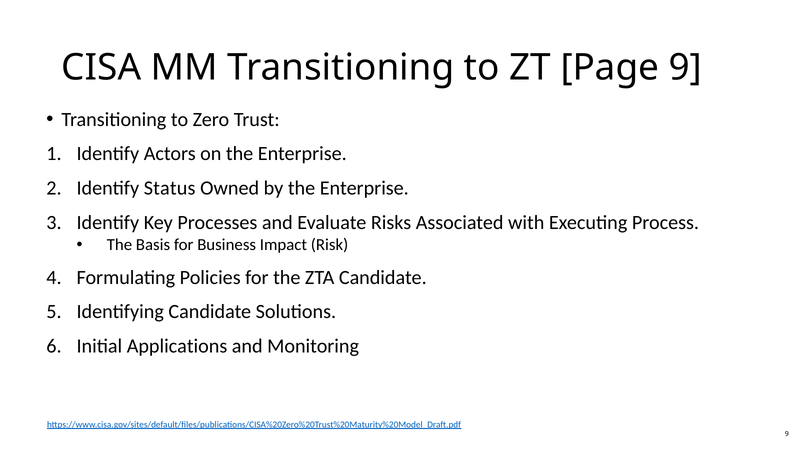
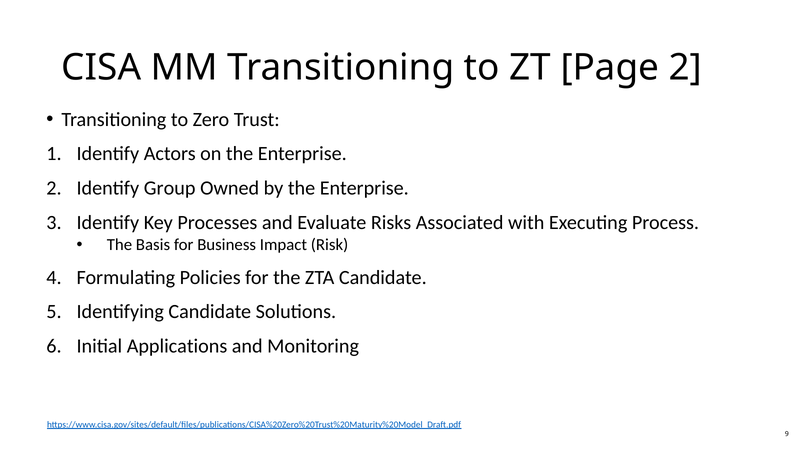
Page 9: 9 -> 2
Status: Status -> Group
